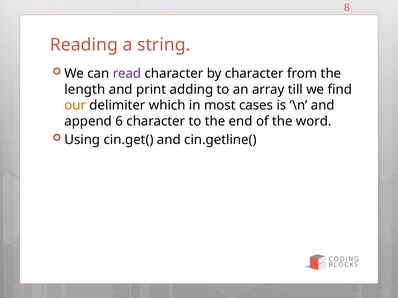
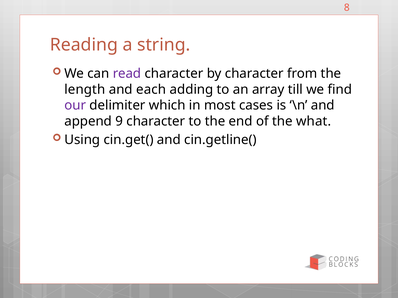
print: print -> each
our colour: orange -> purple
6: 6 -> 9
word: word -> what
